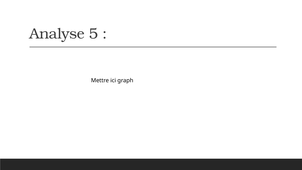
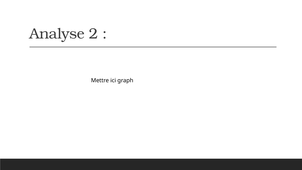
5: 5 -> 2
